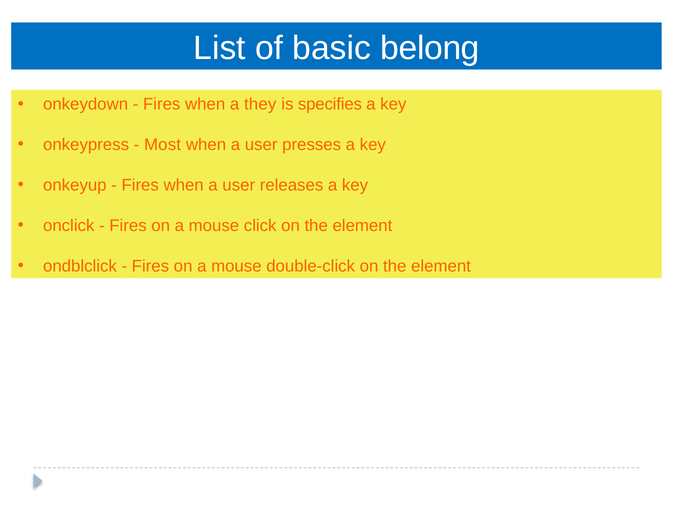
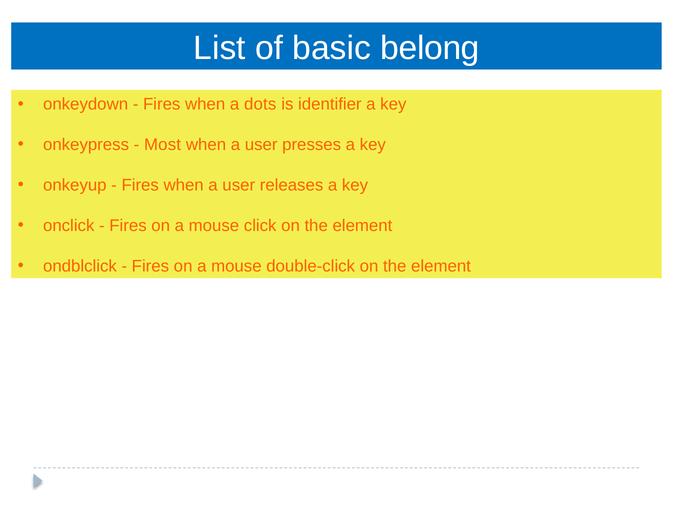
they: they -> dots
specifies: specifies -> identifier
